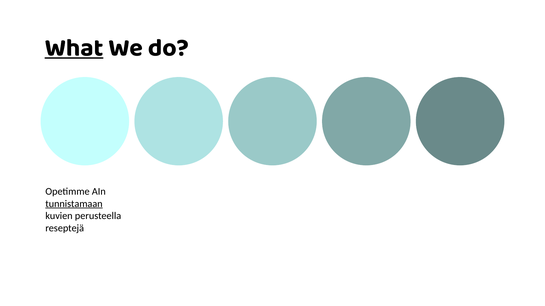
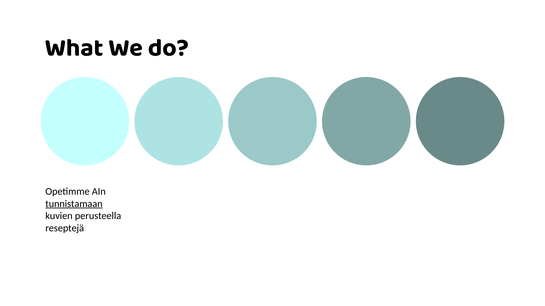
What underline: present -> none
